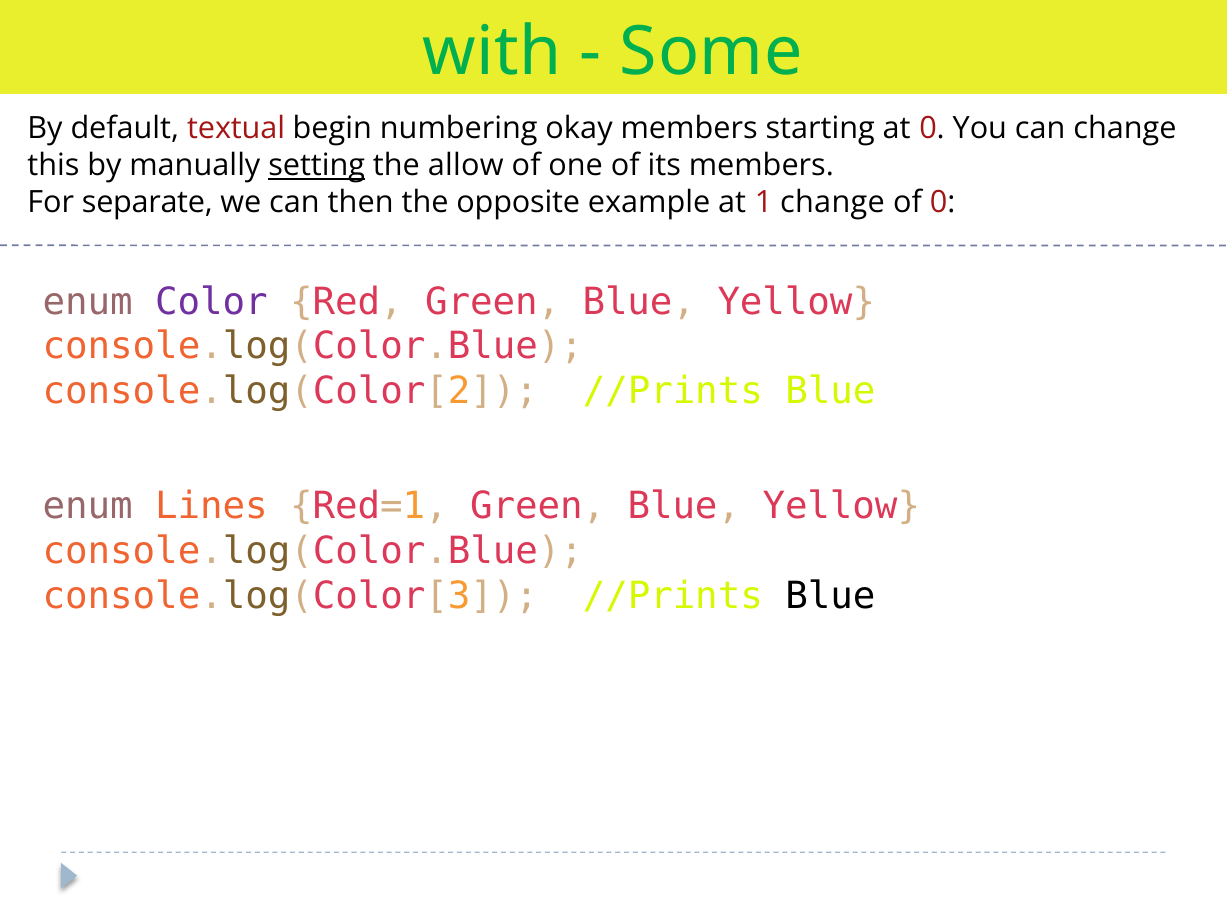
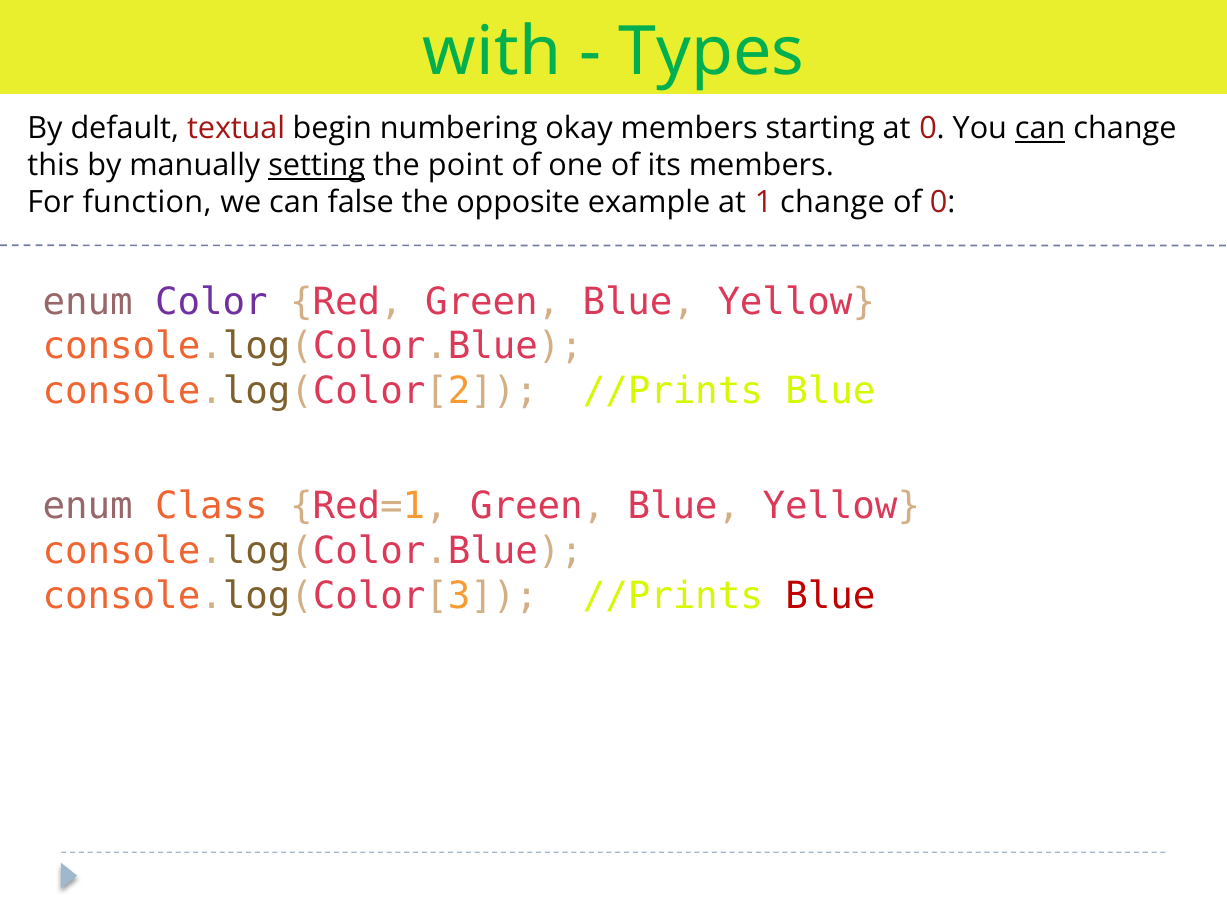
Some: Some -> Types
can at (1040, 129) underline: none -> present
allow: allow -> point
separate: separate -> function
then: then -> false
Lines: Lines -> Class
Blue at (830, 596) colour: black -> red
